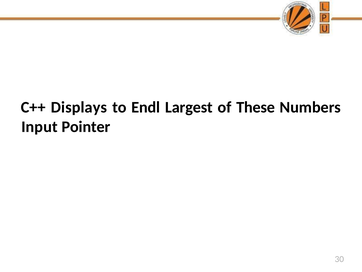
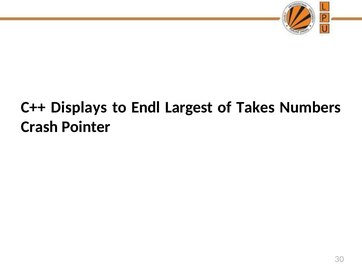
These: These -> Takes
Input: Input -> Crash
